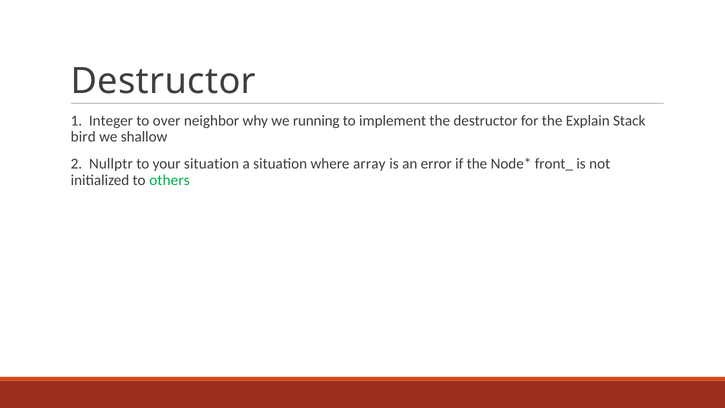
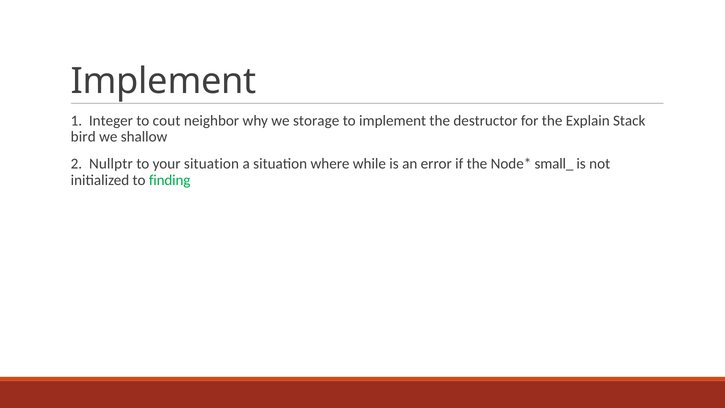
Destructor at (163, 81): Destructor -> Implement
over: over -> cout
running: running -> storage
array: array -> while
front_: front_ -> small_
others: others -> finding
